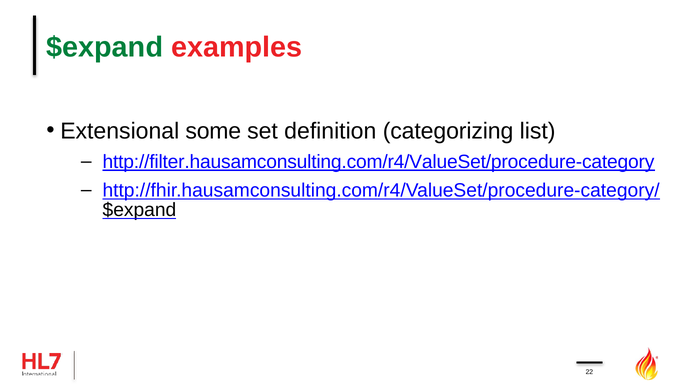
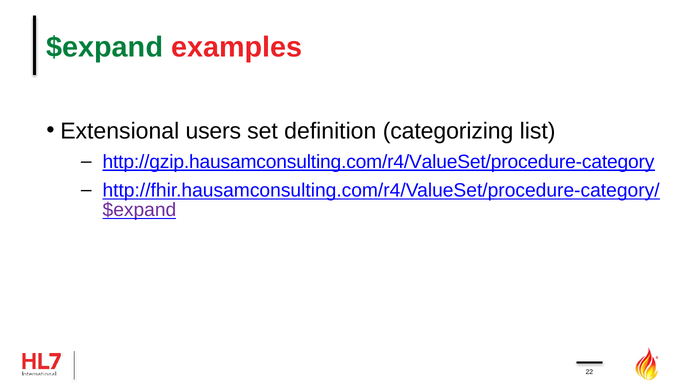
some: some -> users
http://filter.hausamconsulting.com/r4/ValueSet/procedure-category: http://filter.hausamconsulting.com/r4/ValueSet/procedure-category -> http://gzip.hausamconsulting.com/r4/ValueSet/procedure-category
$expand at (139, 210) colour: black -> purple
